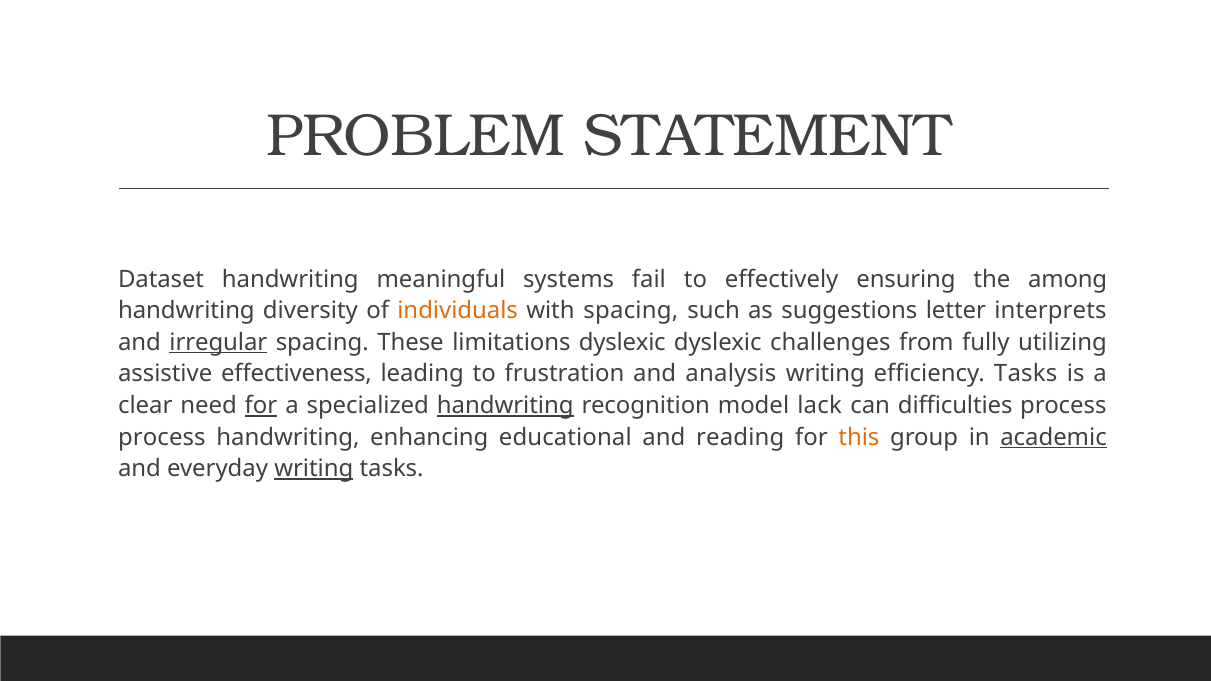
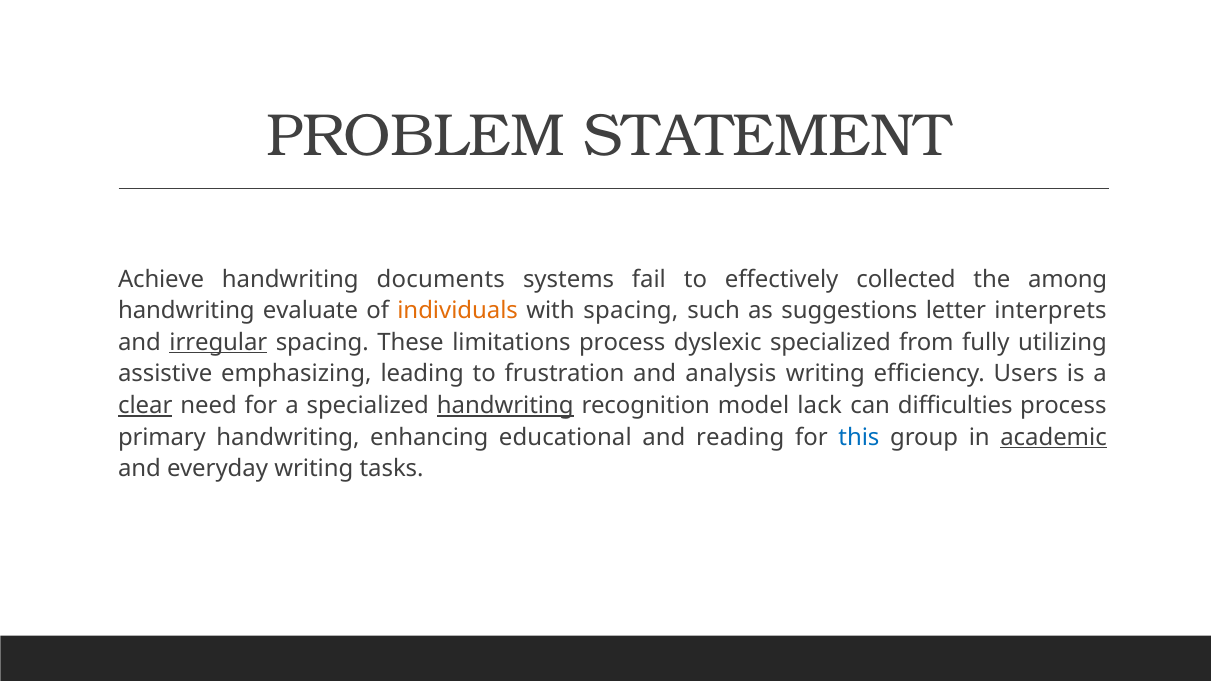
Dataset: Dataset -> Achieve
meaningful: meaningful -> documents
ensuring: ensuring -> collected
diversity: diversity -> evaluate
limitations dyslexic: dyslexic -> process
dyslexic challenges: challenges -> specialized
effectiveness: effectiveness -> emphasizing
efficiency Tasks: Tasks -> Users
clear underline: none -> present
for at (261, 406) underline: present -> none
process at (162, 437): process -> primary
this colour: orange -> blue
writing at (314, 469) underline: present -> none
